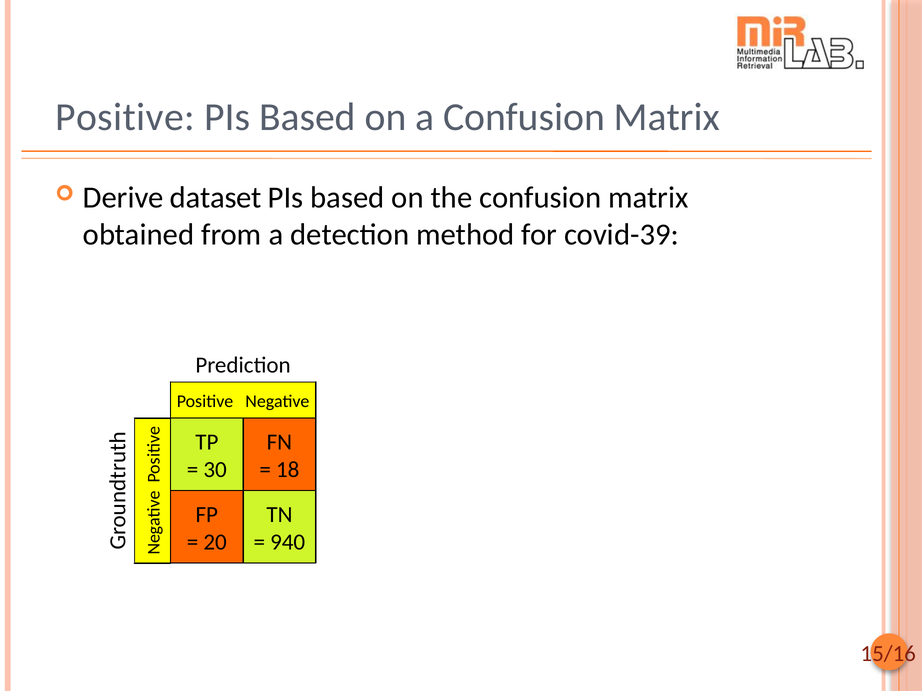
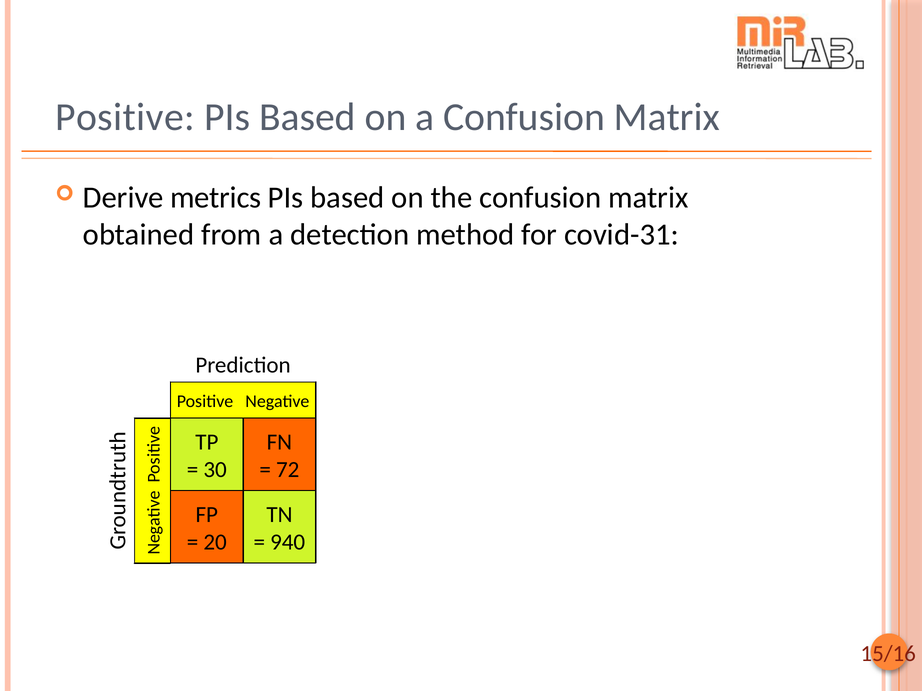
dataset: dataset -> metrics
covid-39: covid-39 -> covid-31
18: 18 -> 72
